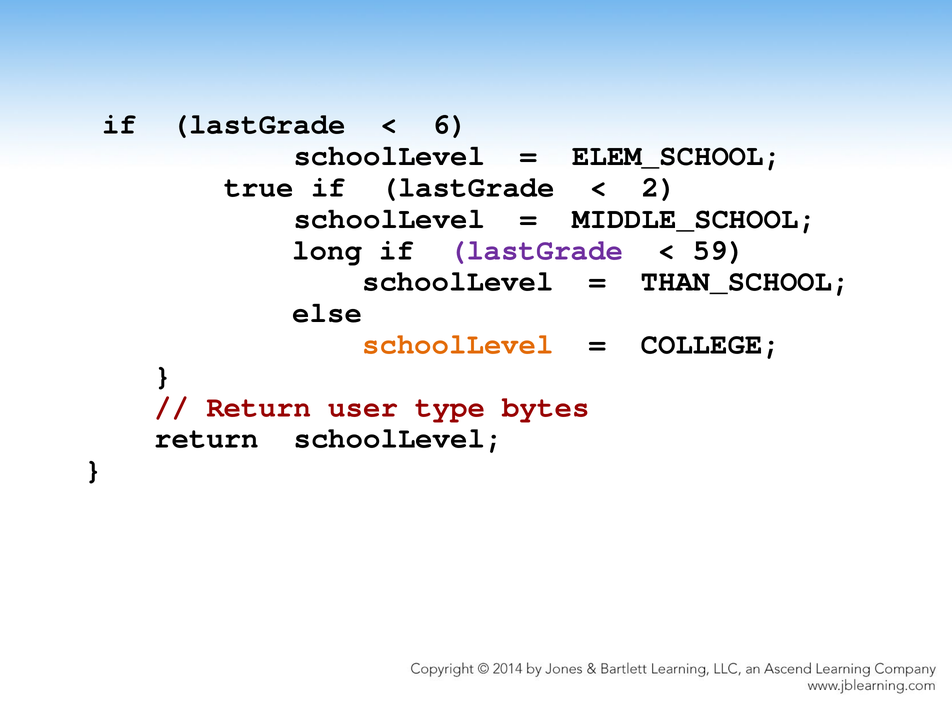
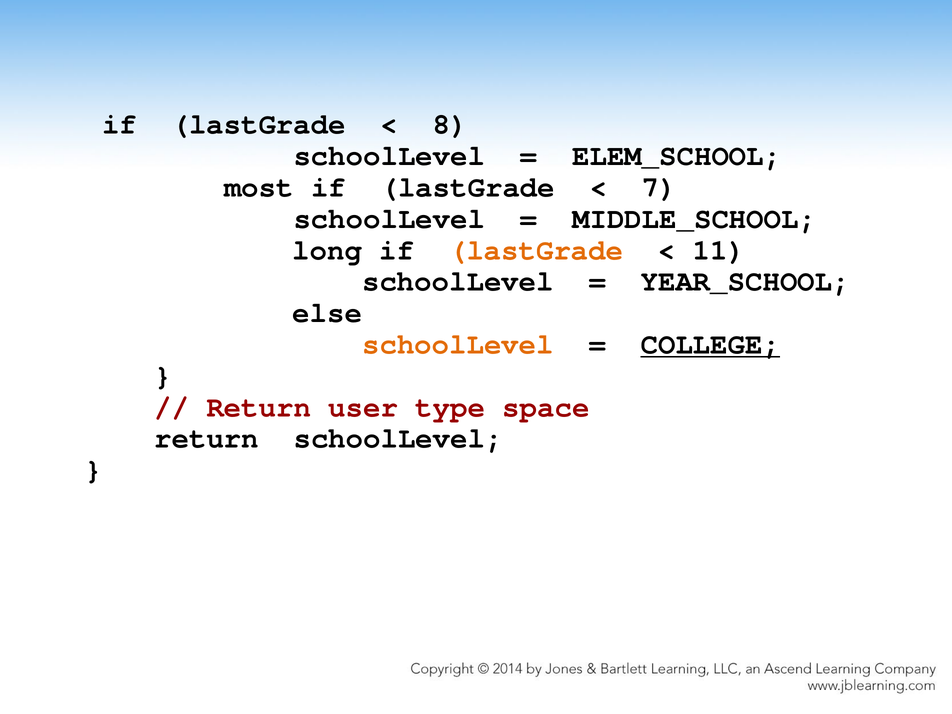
6: 6 -> 8
true: true -> most
2: 2 -> 7
lastGrade at (536, 250) colour: purple -> orange
59: 59 -> 11
THAN_SCHOOL: THAN_SCHOOL -> YEAR_SCHOOL
COLLEGE underline: none -> present
bytes: bytes -> space
